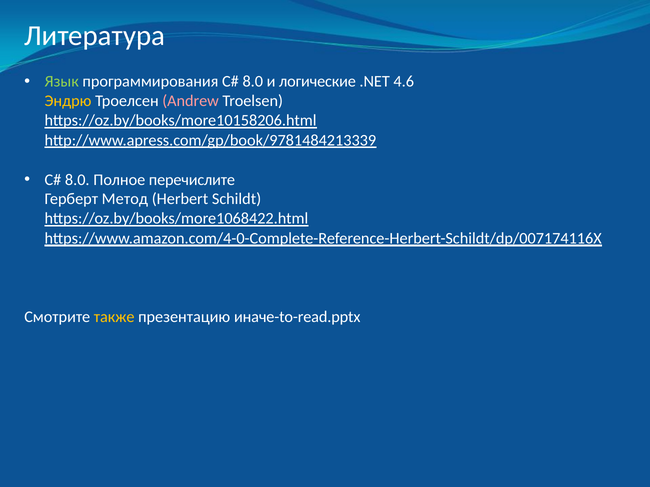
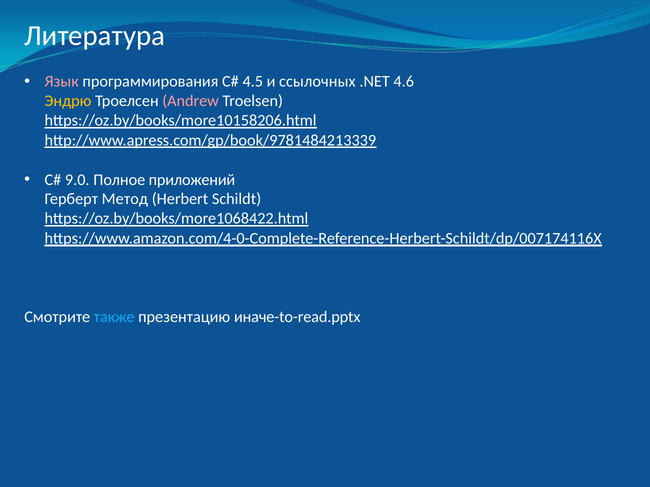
Язык colour: light green -> pink
8.0 at (253, 82): 8.0 -> 4.5
логические: логические -> ссылочных
8.0 at (77, 180): 8.0 -> 9.0
перечислите: перечислите -> приложений
также colour: yellow -> light blue
